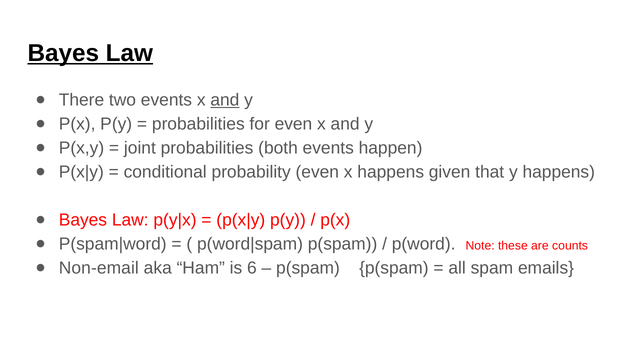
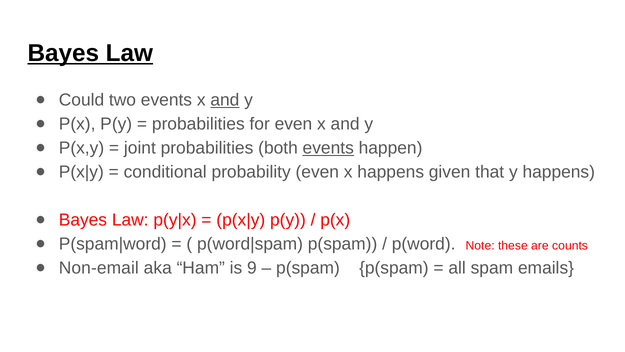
There: There -> Could
events at (328, 148) underline: none -> present
6: 6 -> 9
